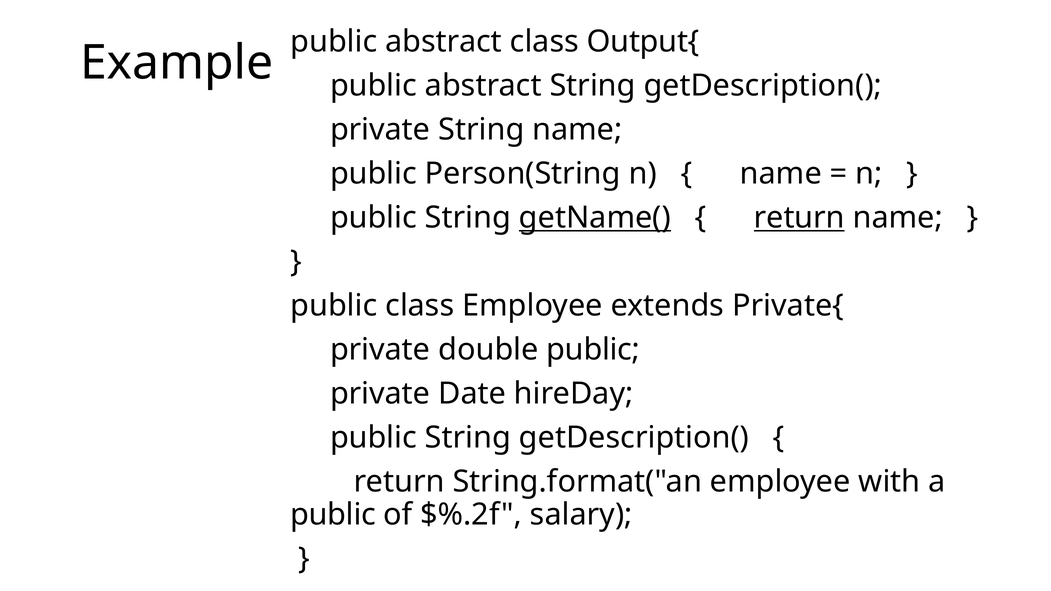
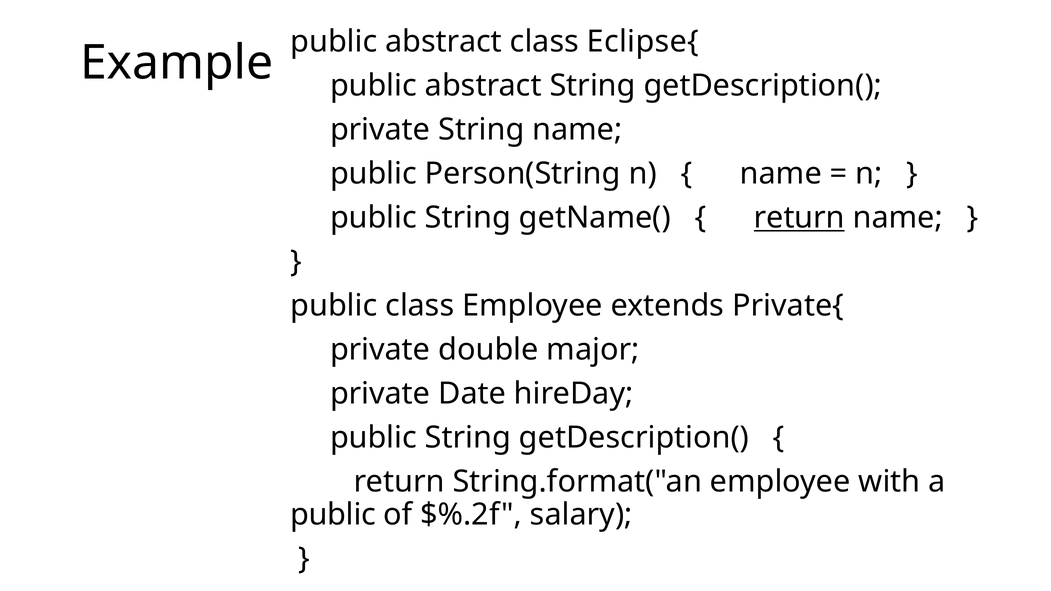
Output{: Output{ -> Eclipse{
getName( underline: present -> none
double public: public -> major
